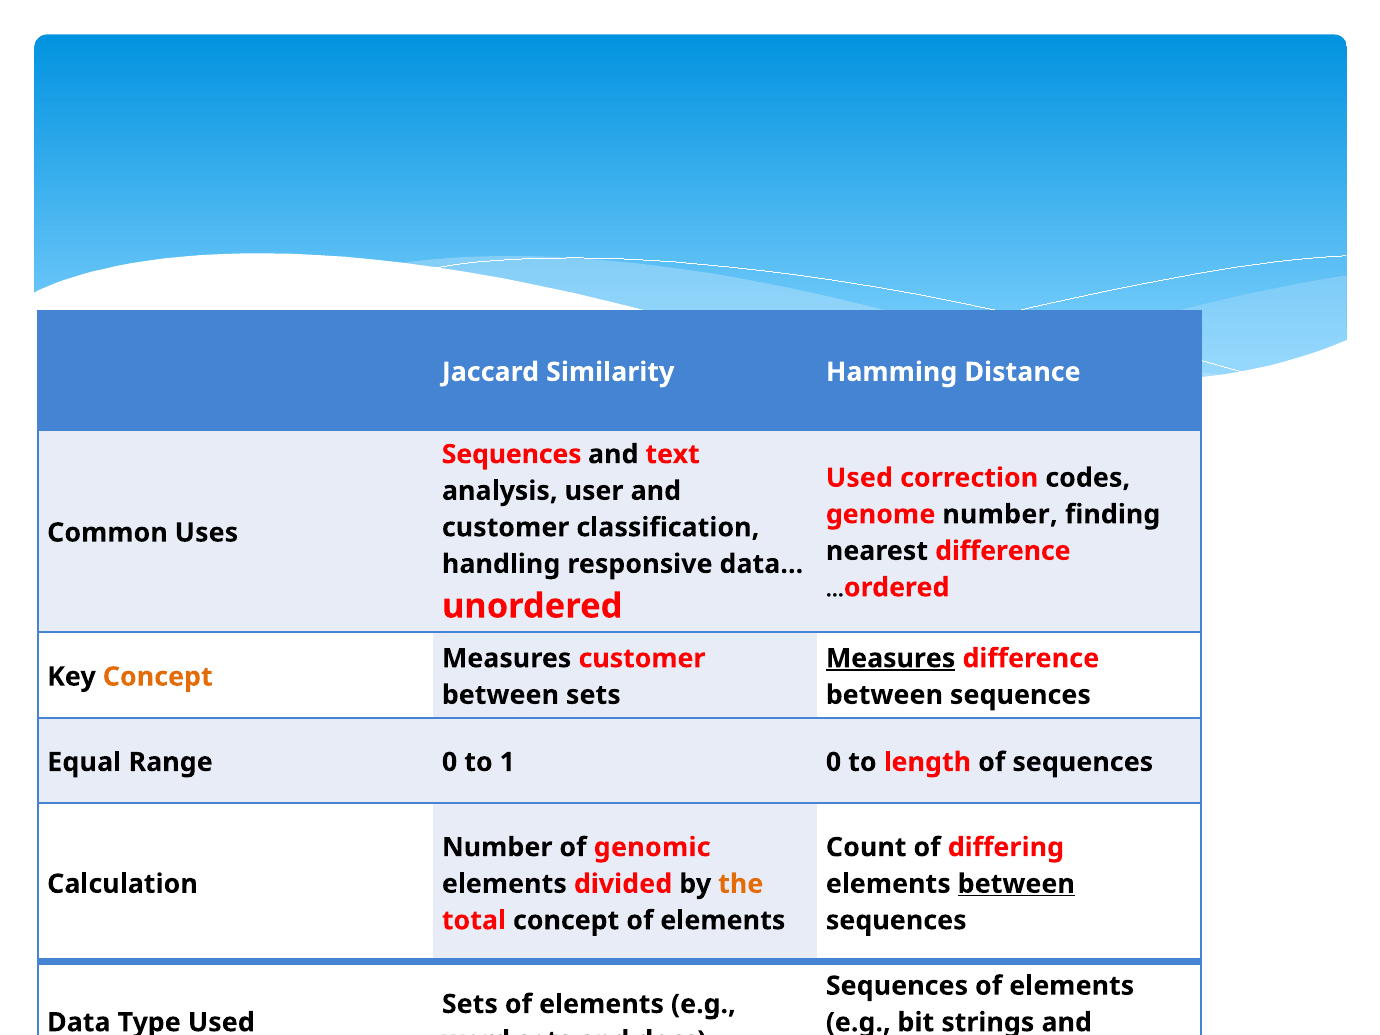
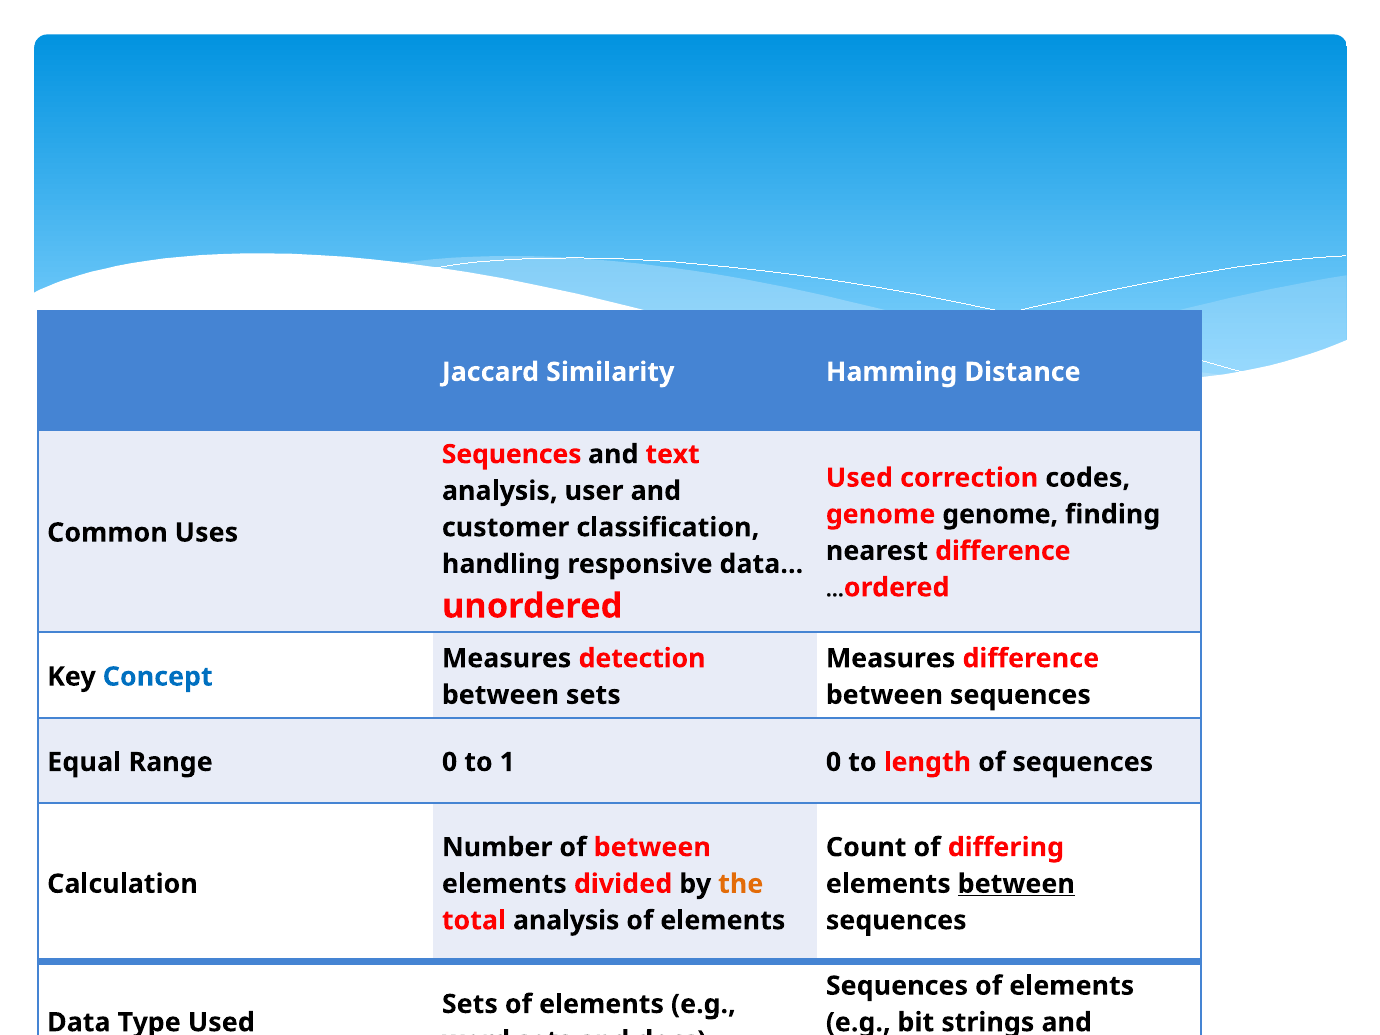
genome number: number -> genome
Measures customer: customer -> detection
Measures at (891, 658) underline: present -> none
Concept at (158, 677) colour: orange -> blue
of genomic: genomic -> between
total concept: concept -> analysis
